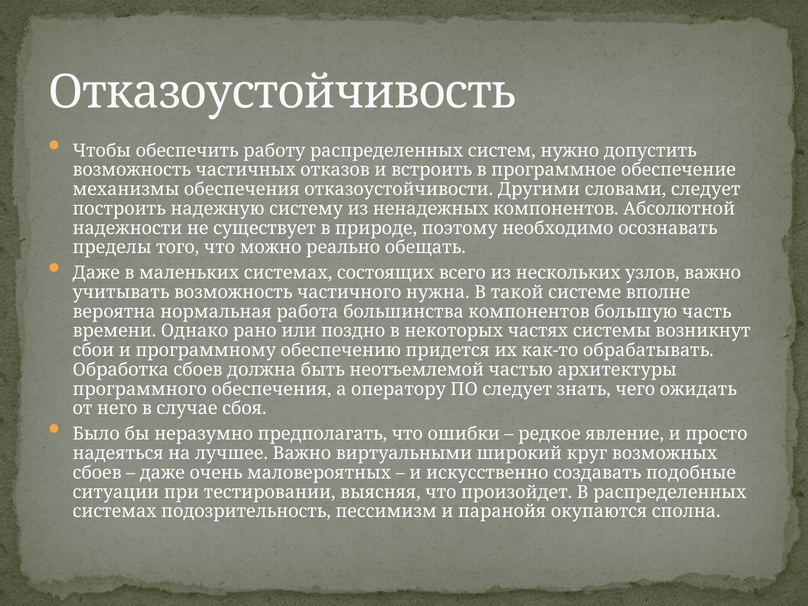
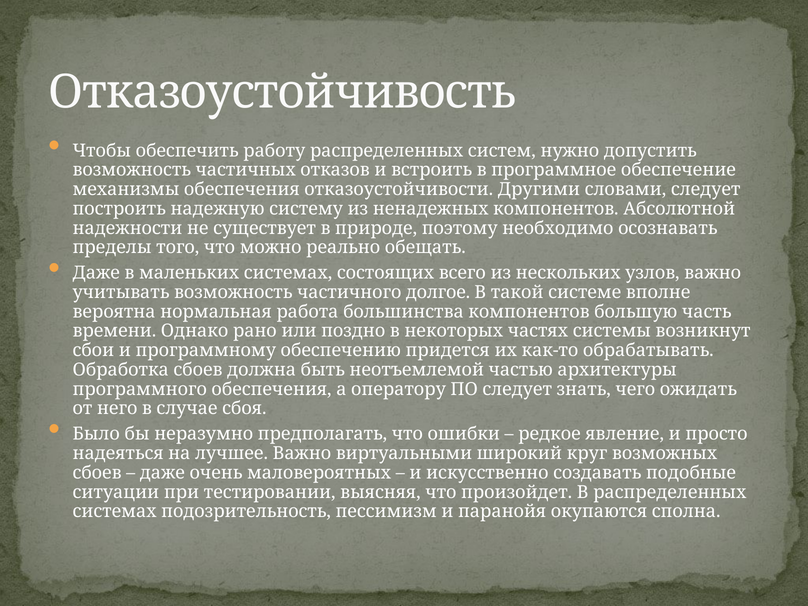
нужна: нужна -> долгое
